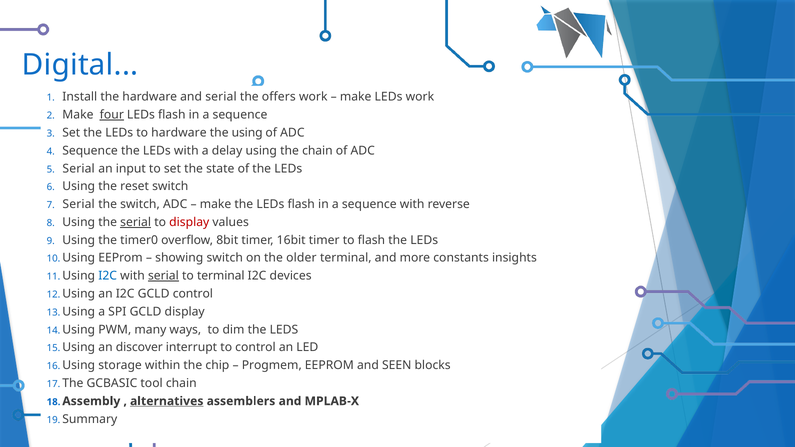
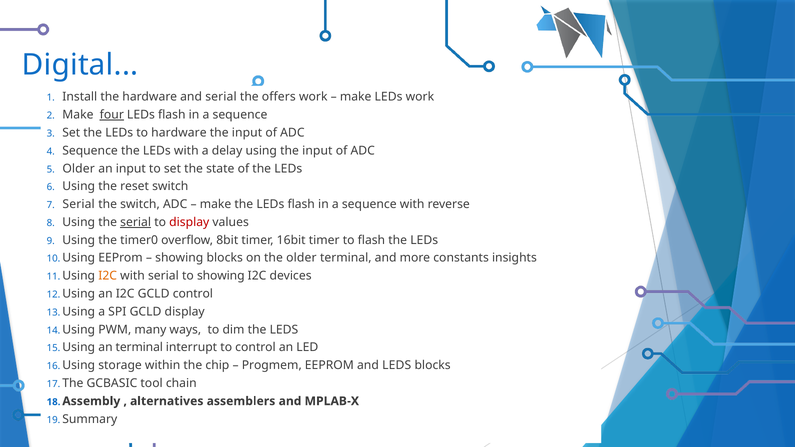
using at (247, 133): using -> input
using the chain: chain -> input
Serial at (79, 169): Serial -> Older
showing switch: switch -> blocks
I2C at (108, 276) colour: blue -> orange
serial at (163, 276) underline: present -> none
to terminal: terminal -> showing
an discover: discover -> terminal
and SEEN: SEEN -> LEDS
alternatives underline: present -> none
